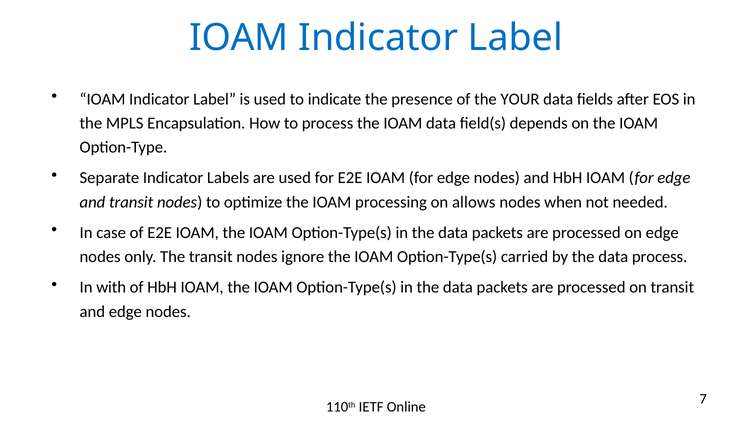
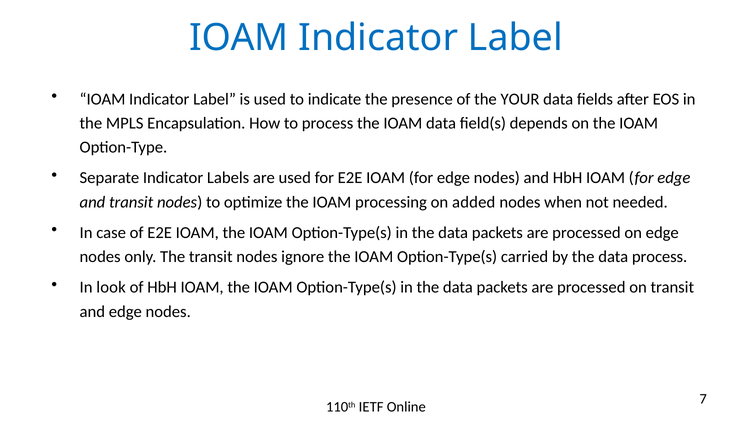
allows: allows -> added
with: with -> look
